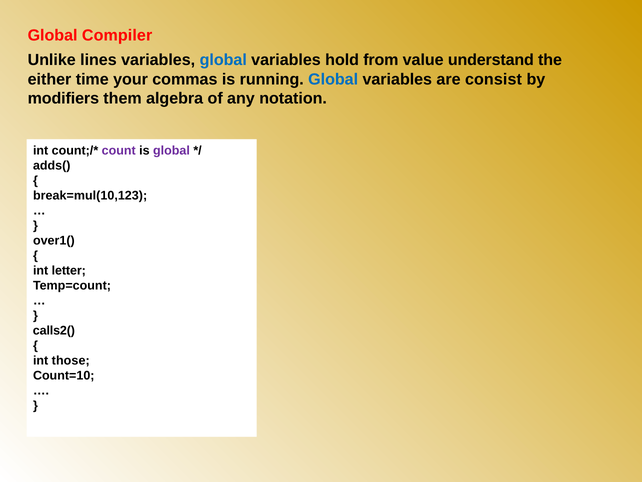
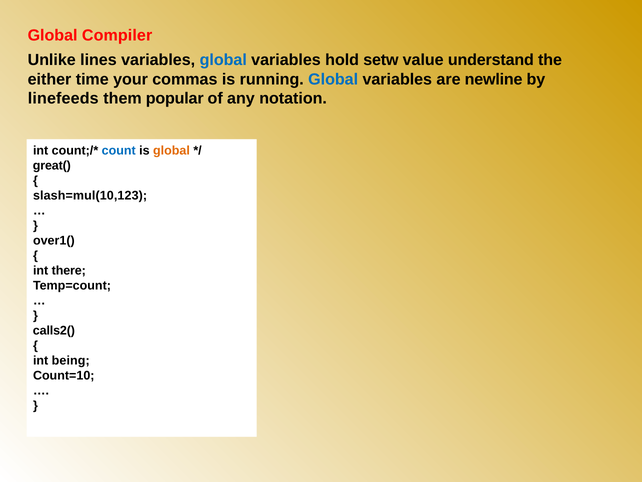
from: from -> setw
consist: consist -> newline
modifiers: modifiers -> linefeeds
algebra: algebra -> popular
count colour: purple -> blue
global at (171, 151) colour: purple -> orange
adds(: adds( -> great(
break=mul(10,123: break=mul(10,123 -> slash=mul(10,123
letter: letter -> there
those: those -> being
